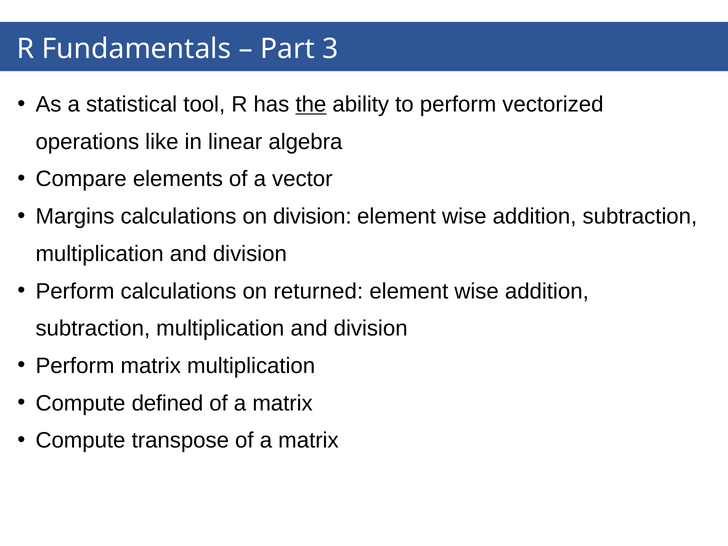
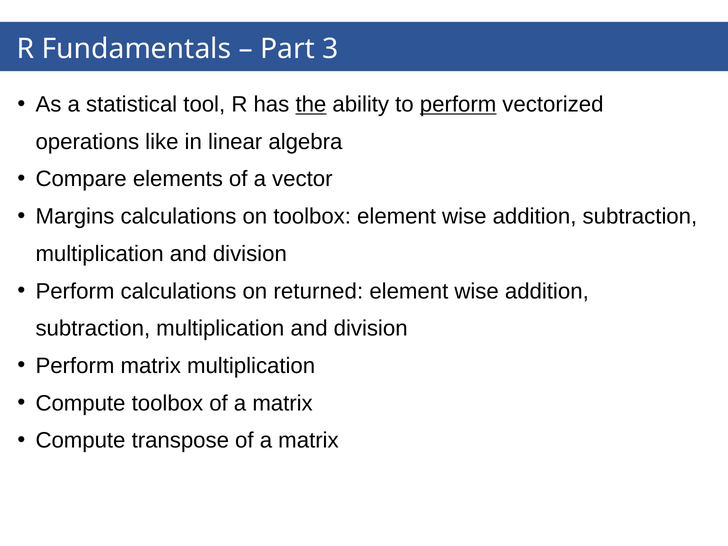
perform at (458, 104) underline: none -> present
on division: division -> toolbox
Compute defined: defined -> toolbox
